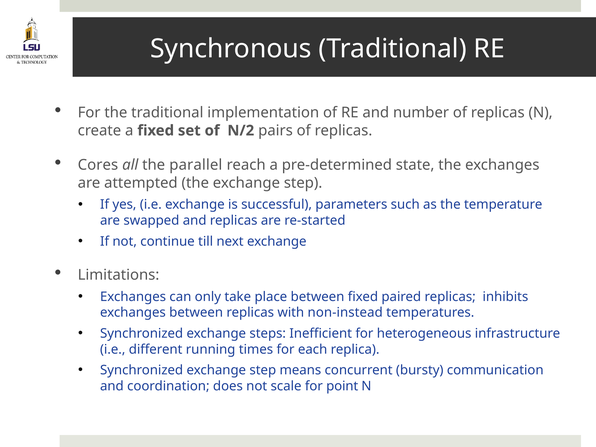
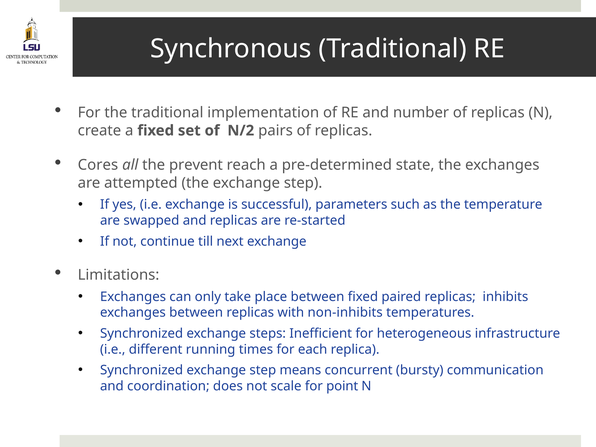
parallel: parallel -> prevent
non-instead: non-instead -> non-inhibits
